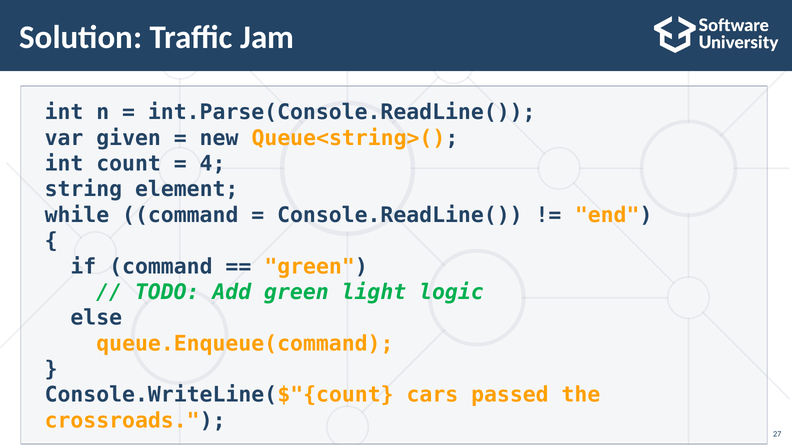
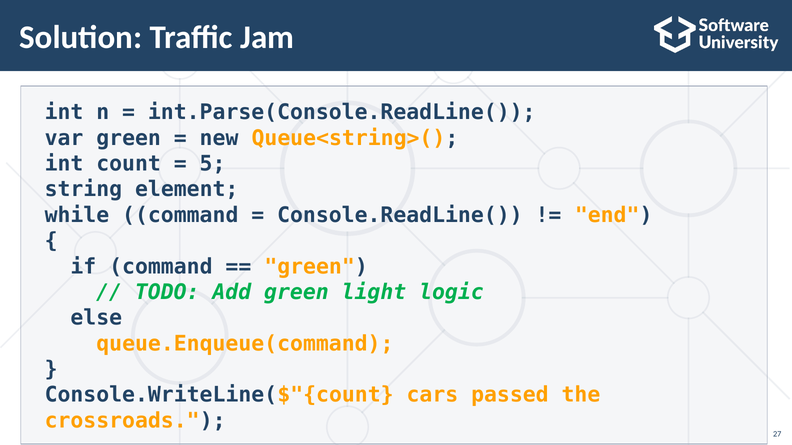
var given: given -> green
4: 4 -> 5
